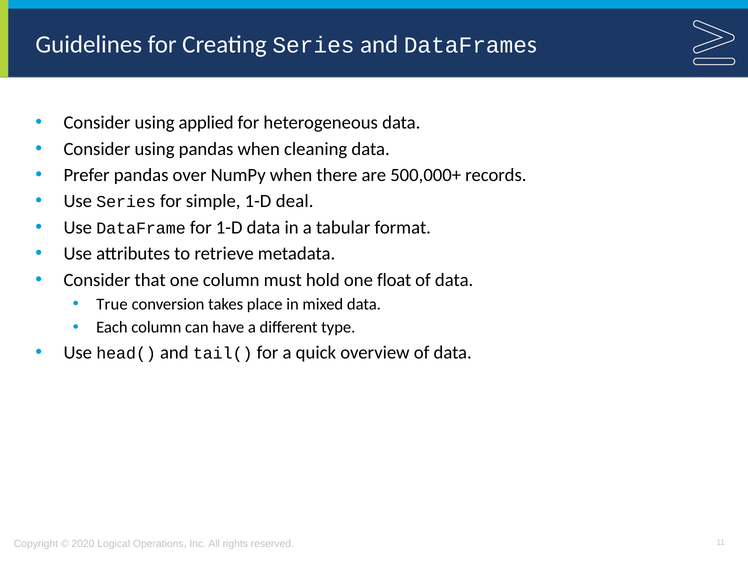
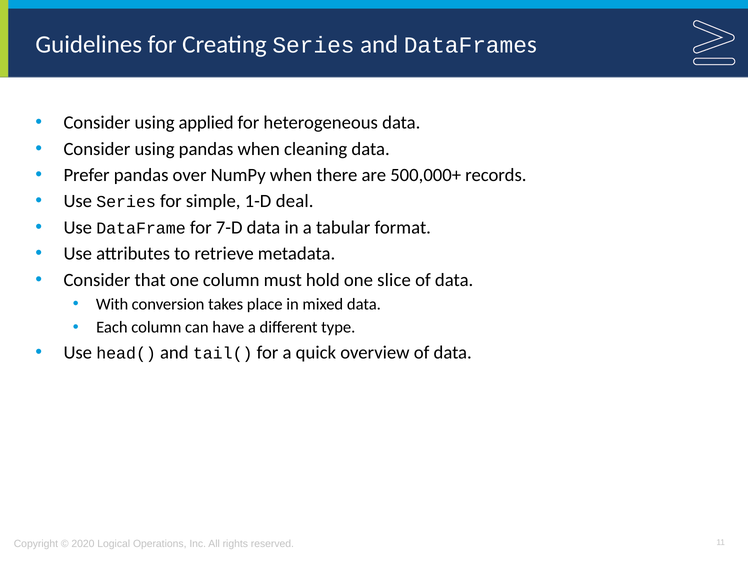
for 1-D: 1-D -> 7-D
float: float -> slice
True: True -> With
